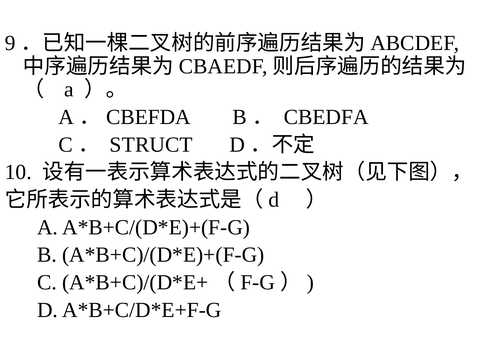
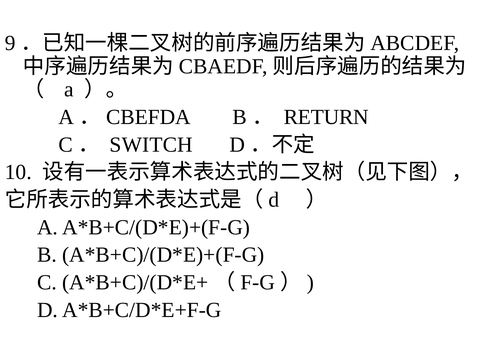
CBEDFA: CBEDFA -> RETURN
STRUCT: STRUCT -> SWITCH
